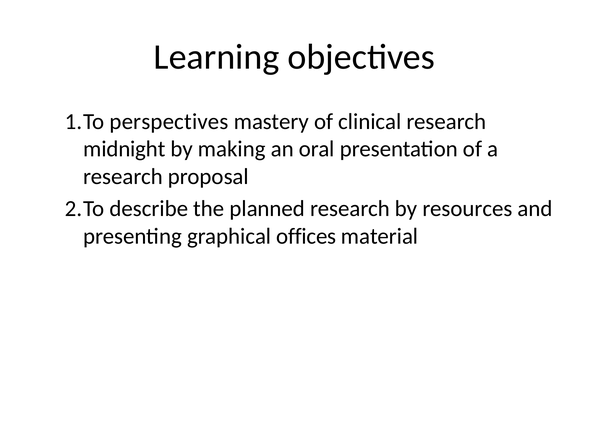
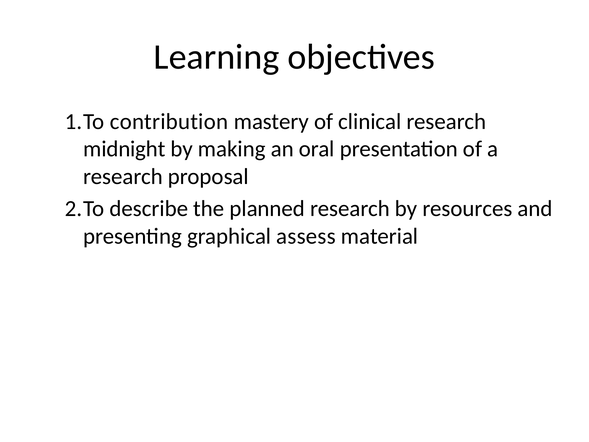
perspectives: perspectives -> contribution
offices: offices -> assess
